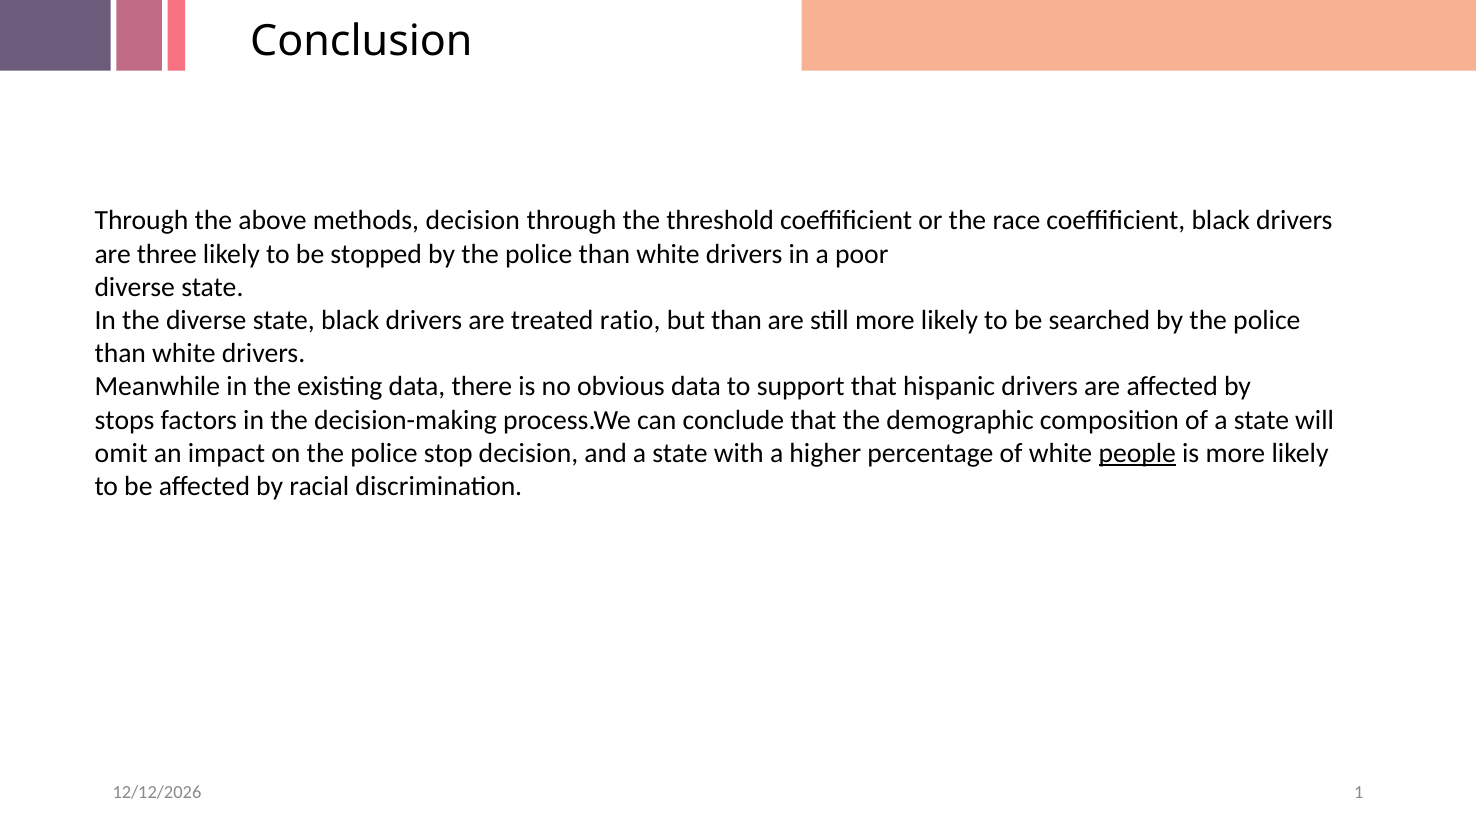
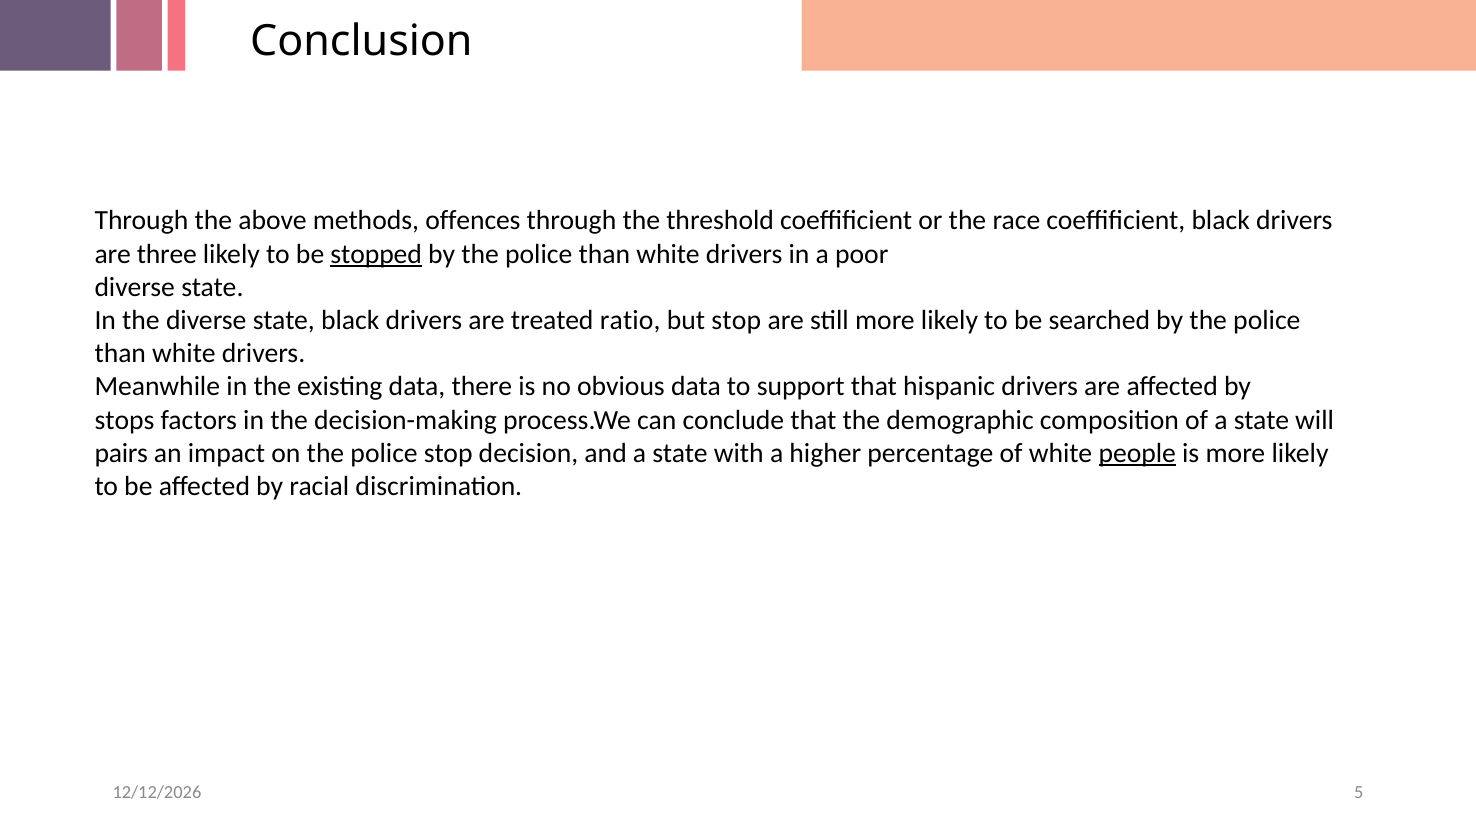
methods decision: decision -> offences
stopped underline: none -> present
but than: than -> stop
omit: omit -> pairs
1: 1 -> 5
